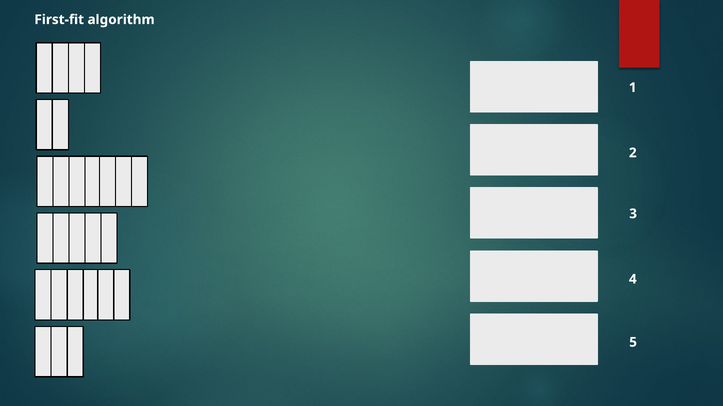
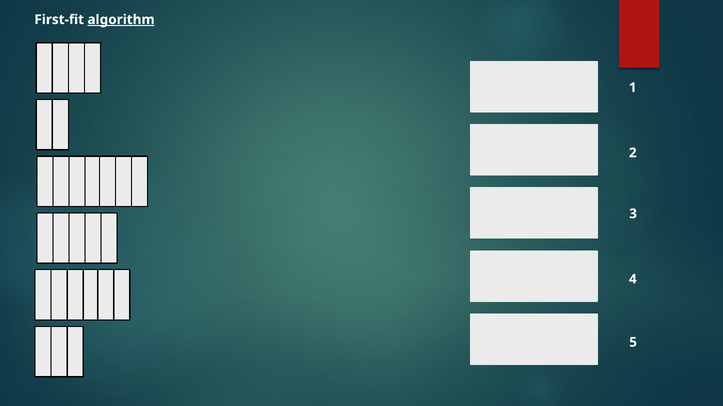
algorithm underline: none -> present
